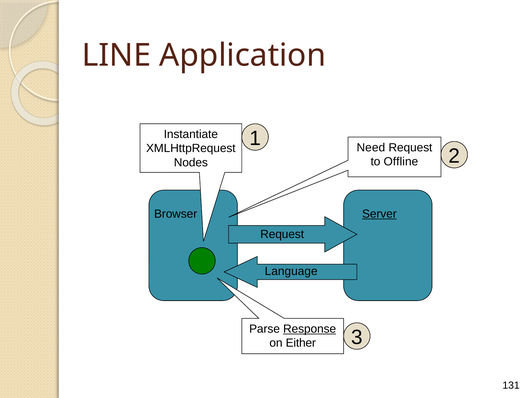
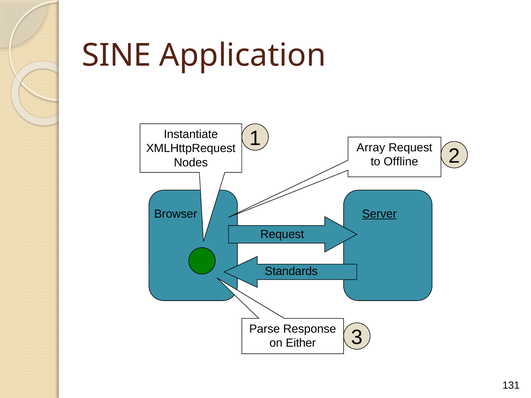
LINE: LINE -> SINE
Need: Need -> Array
Language: Language -> Standards
Response underline: present -> none
